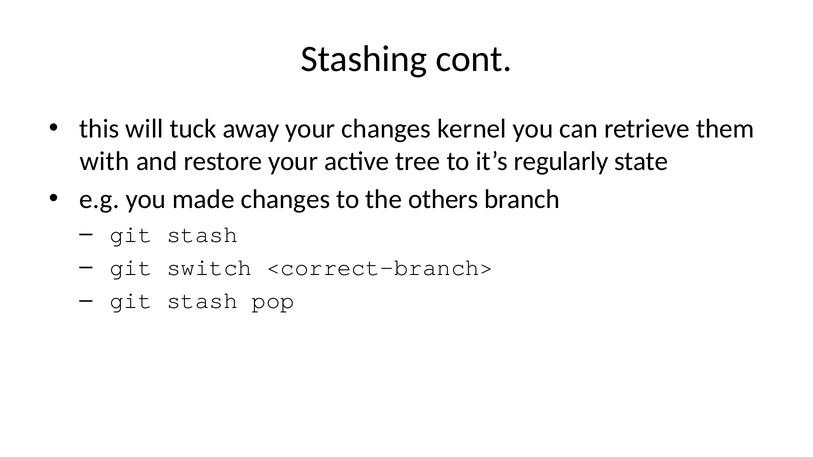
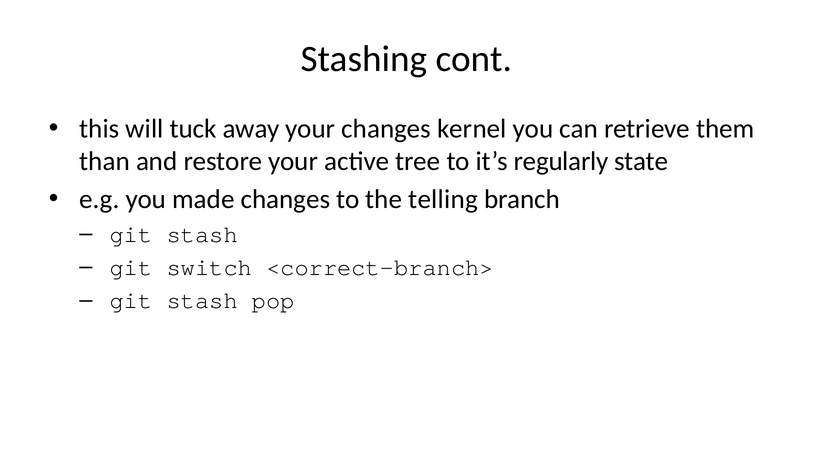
with: with -> than
others: others -> telling
